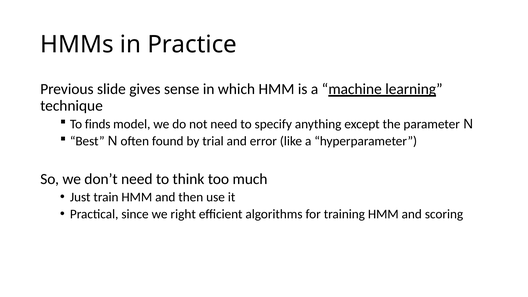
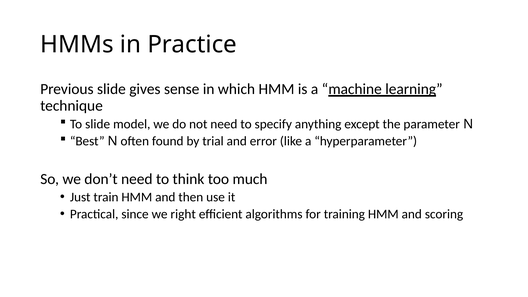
To finds: finds -> slide
